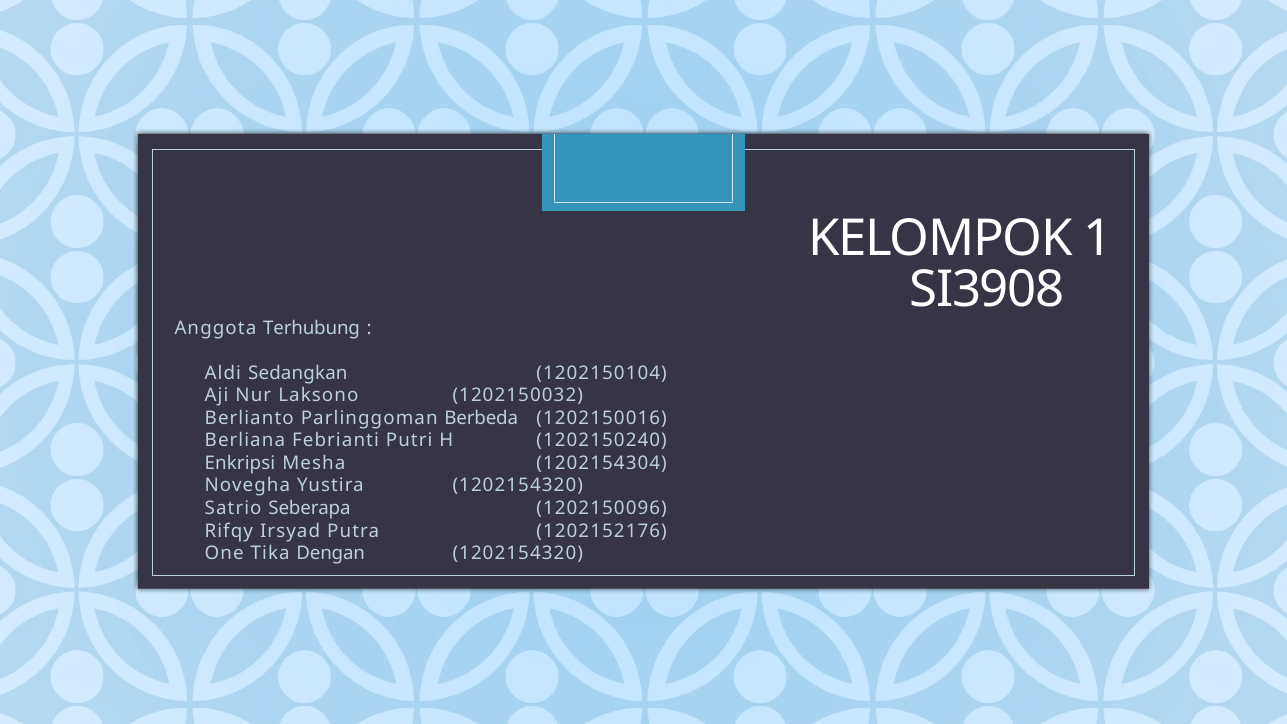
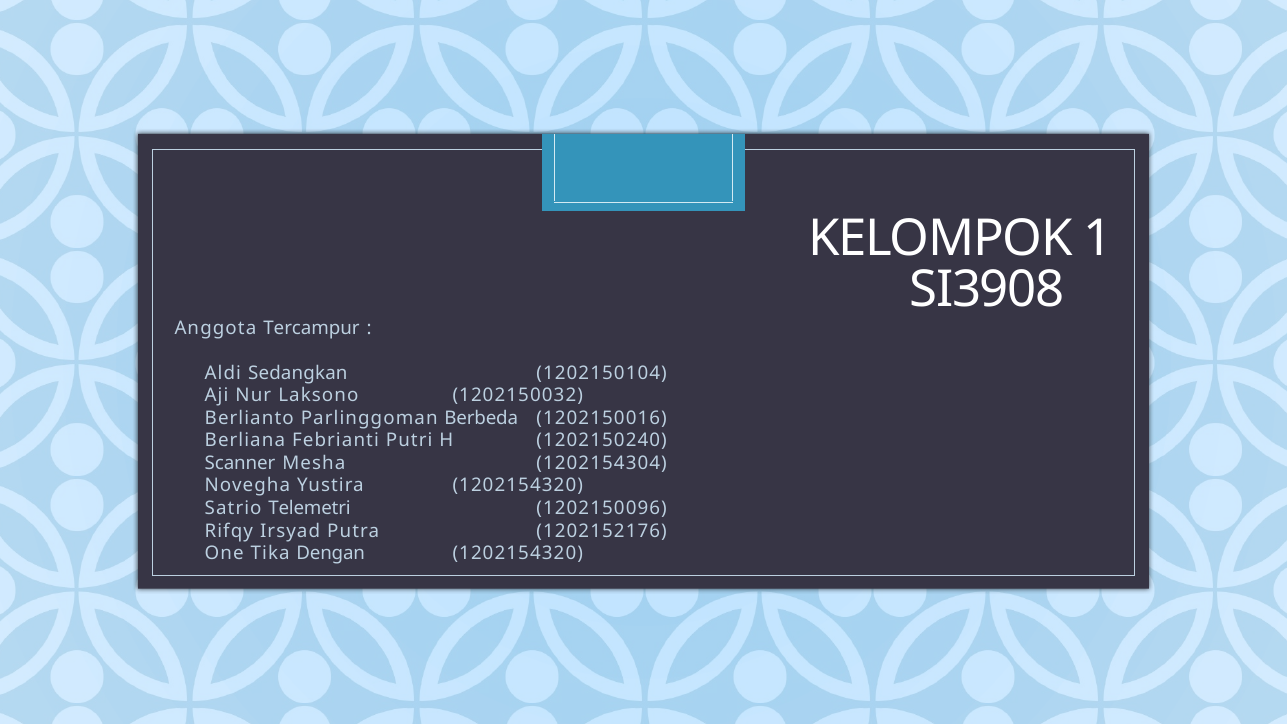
Terhubung: Terhubung -> Tercampur
Enkripsi: Enkripsi -> Scanner
Seberapa: Seberapa -> Telemetri
